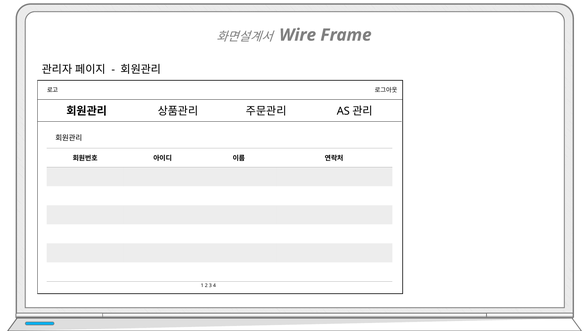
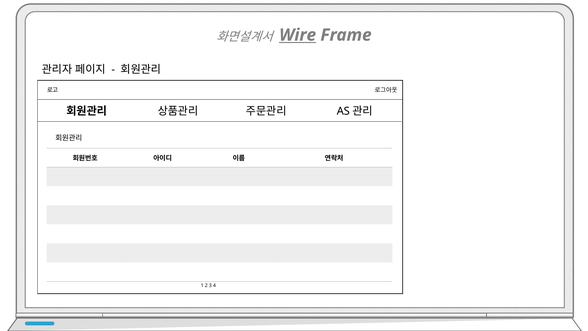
Wire underline: none -> present
